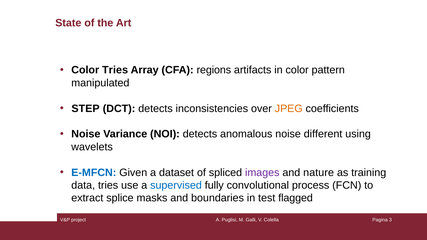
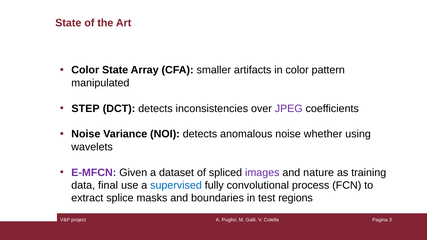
Color Tries: Tries -> State
regions: regions -> smaller
JPEG colour: orange -> purple
different: different -> whether
E-MFCN colour: blue -> purple
data tries: tries -> final
flagged: flagged -> regions
